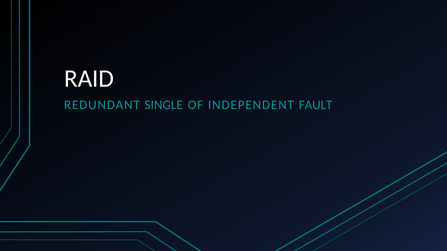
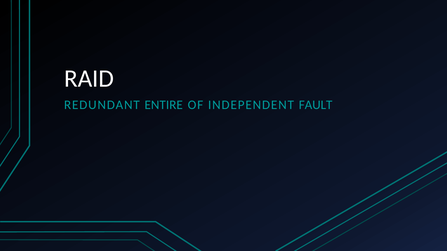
SINGLE: SINGLE -> ENTIRE
